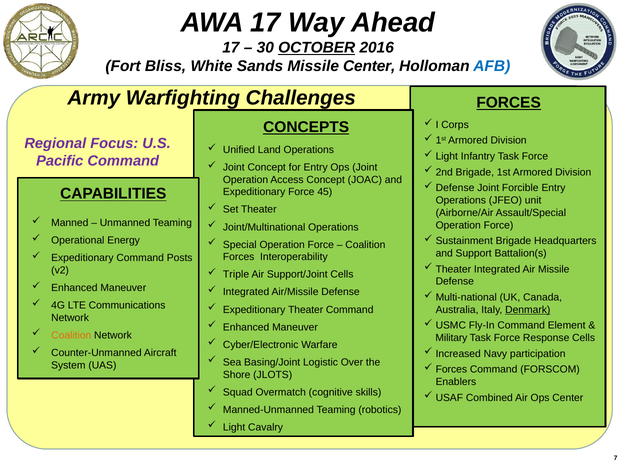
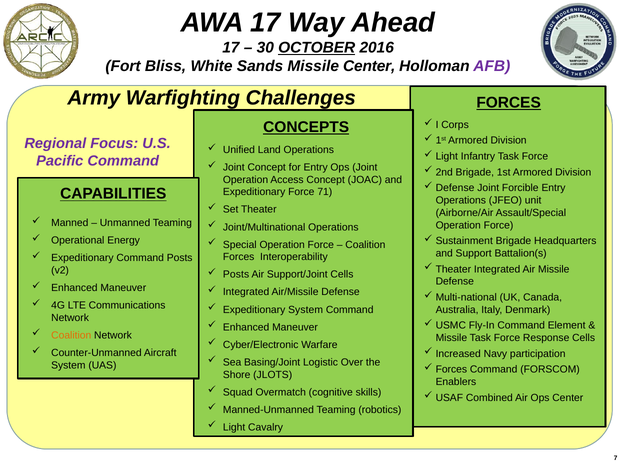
AFB colour: blue -> purple
45: 45 -> 71
Triple at (236, 275): Triple -> Posts
Expeditionary Theater: Theater -> System
Denmark underline: present -> none
Military at (451, 338): Military -> Missile
